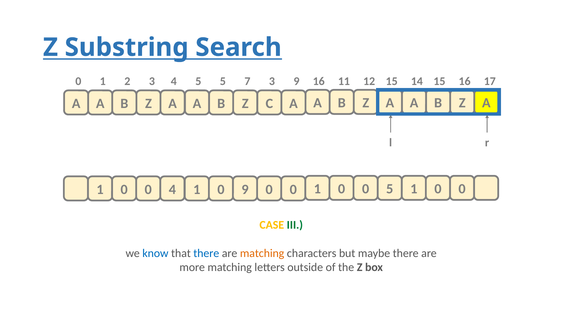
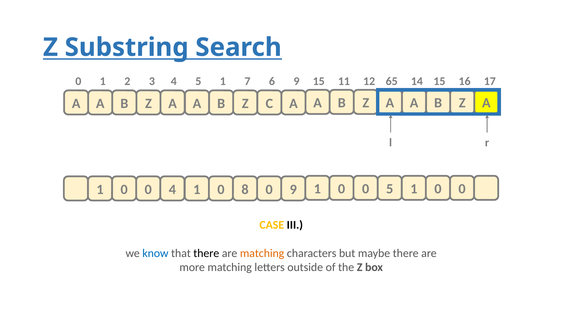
4 5 5: 5 -> 1
7 3: 3 -> 6
9 16: 16 -> 15
12 15: 15 -> 65
0 9: 9 -> 8
0 at (293, 190): 0 -> 9
III colour: green -> black
there at (206, 253) colour: blue -> black
